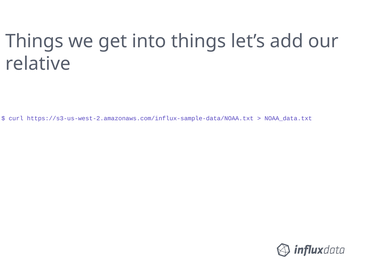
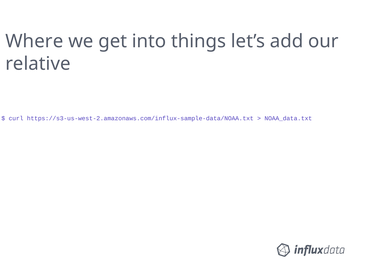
Things at (34, 41): Things -> Where
